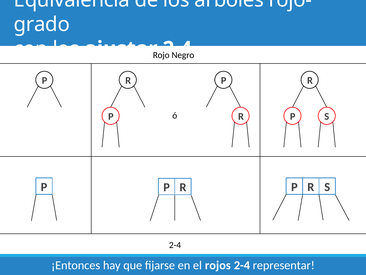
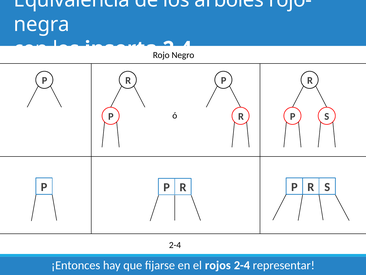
grado: grado -> negra
ajustar: ajustar -> inserta
